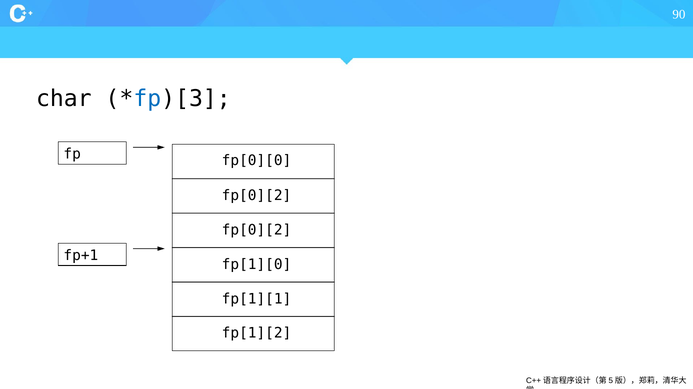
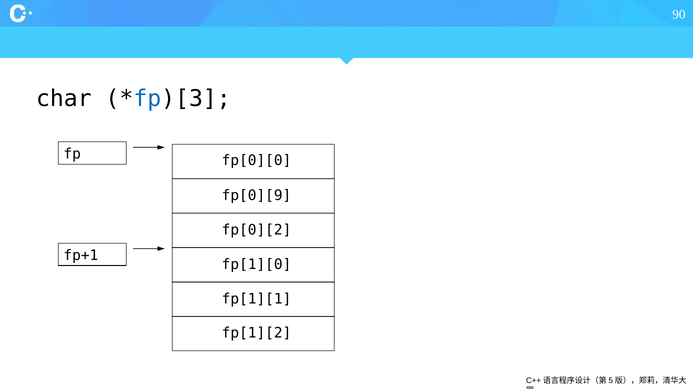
fp[0][2 at (257, 196): fp[0][2 -> fp[0][9
